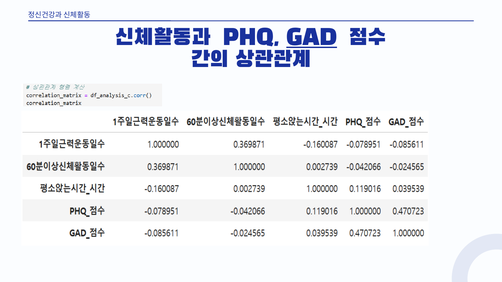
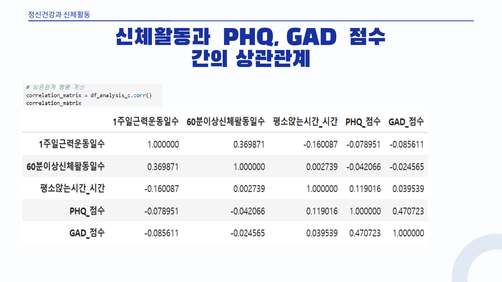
GAD underline: present -> none
